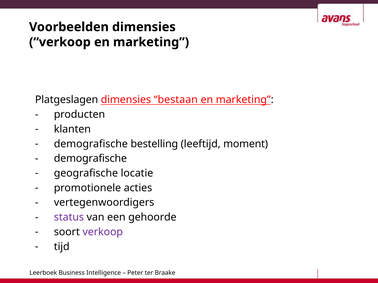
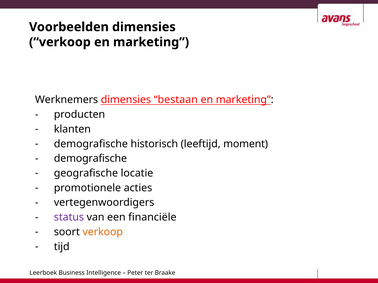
Platgeslagen: Platgeslagen -> Werknemers
bestelling: bestelling -> historisch
gehoorde: gehoorde -> financiële
verkoop at (103, 232) colour: purple -> orange
